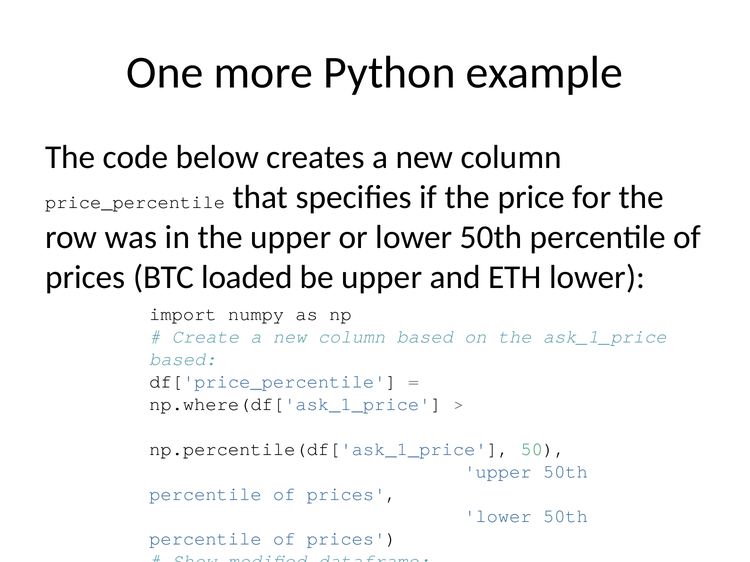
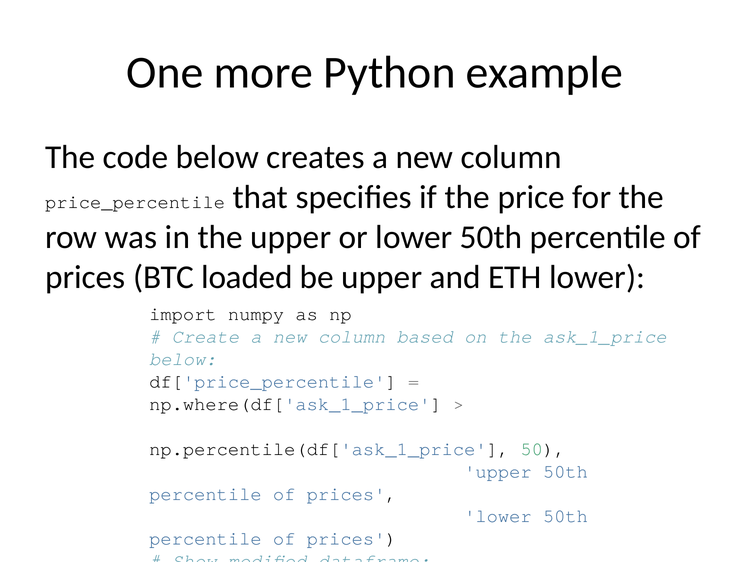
based at (183, 359): based -> below
